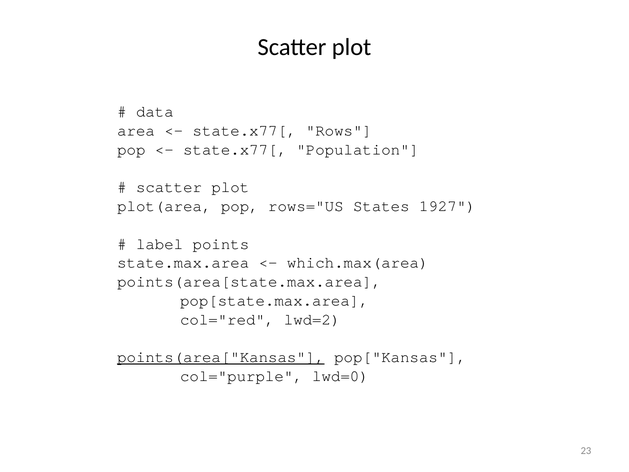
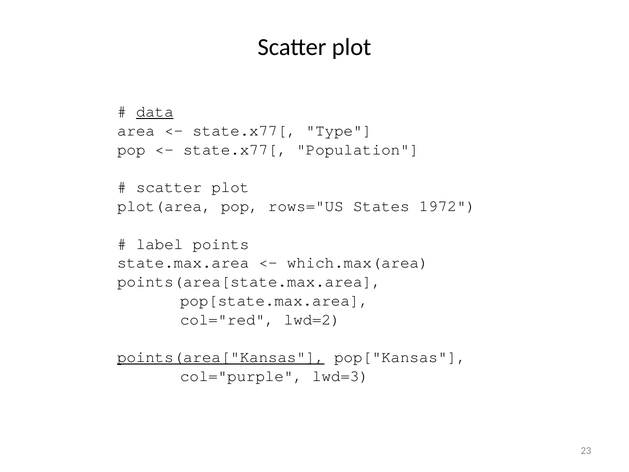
data underline: none -> present
Rows: Rows -> Type
1927: 1927 -> 1972
lwd=0: lwd=0 -> lwd=3
